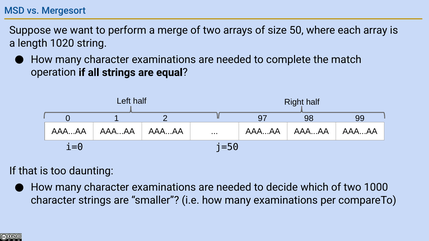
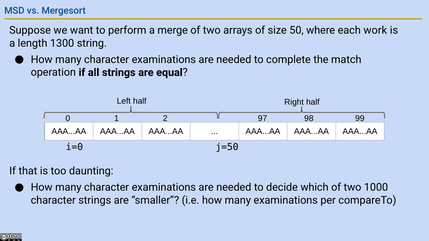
array: array -> work
1020: 1020 -> 1300
